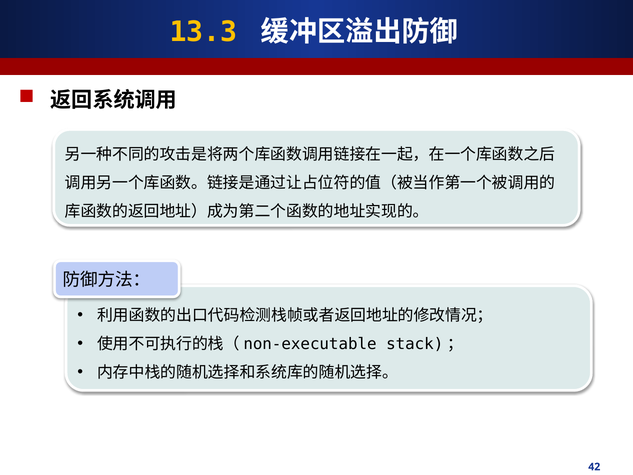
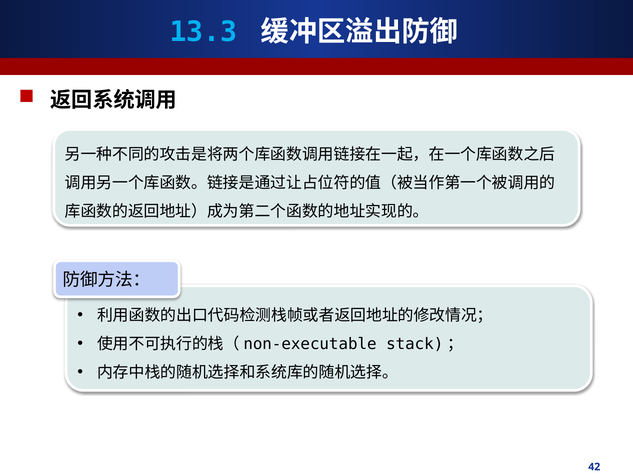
13.3 colour: yellow -> light blue
